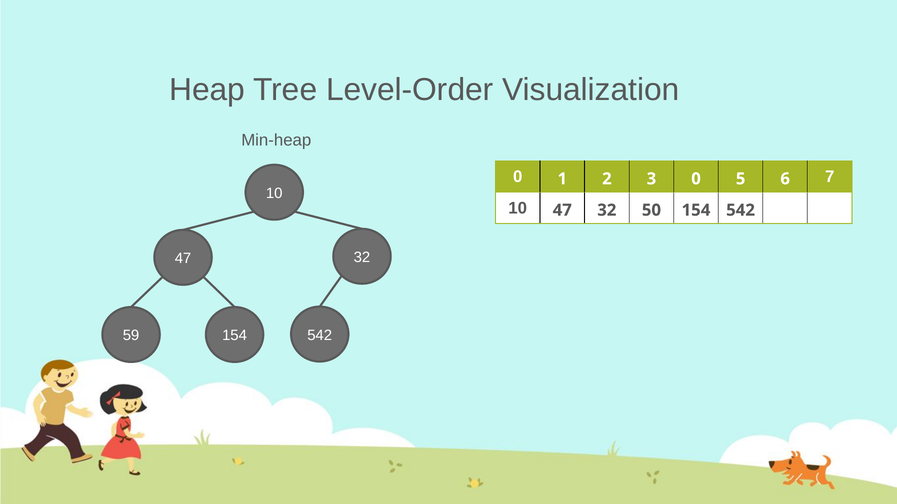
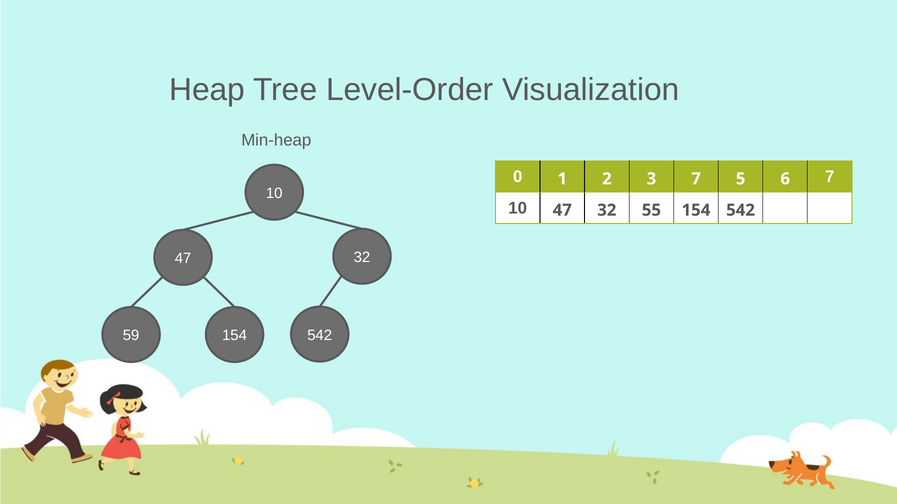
3 0: 0 -> 7
50: 50 -> 55
